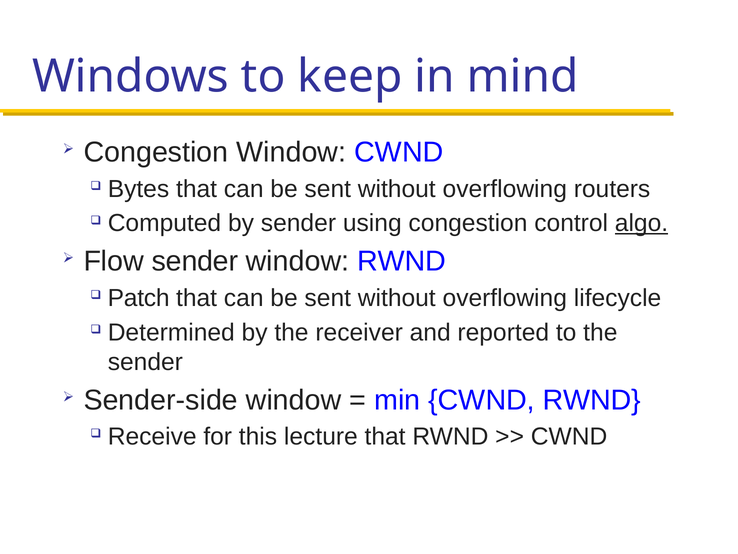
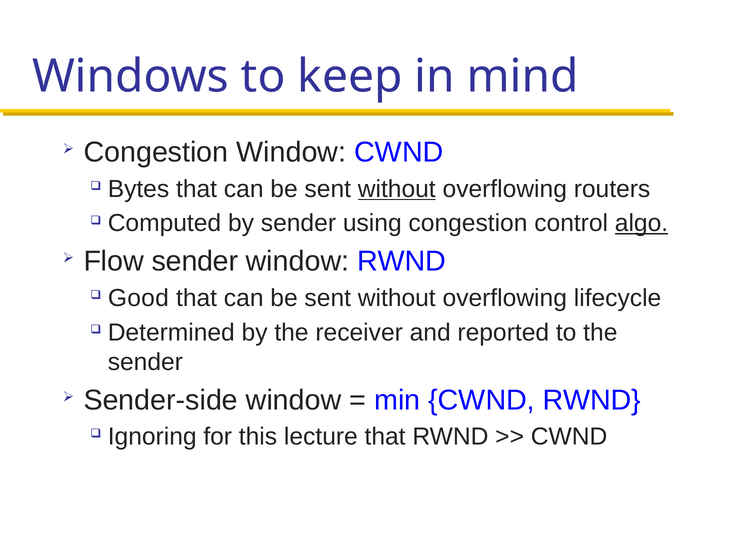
without at (397, 189) underline: none -> present
Patch: Patch -> Good
Receive: Receive -> Ignoring
